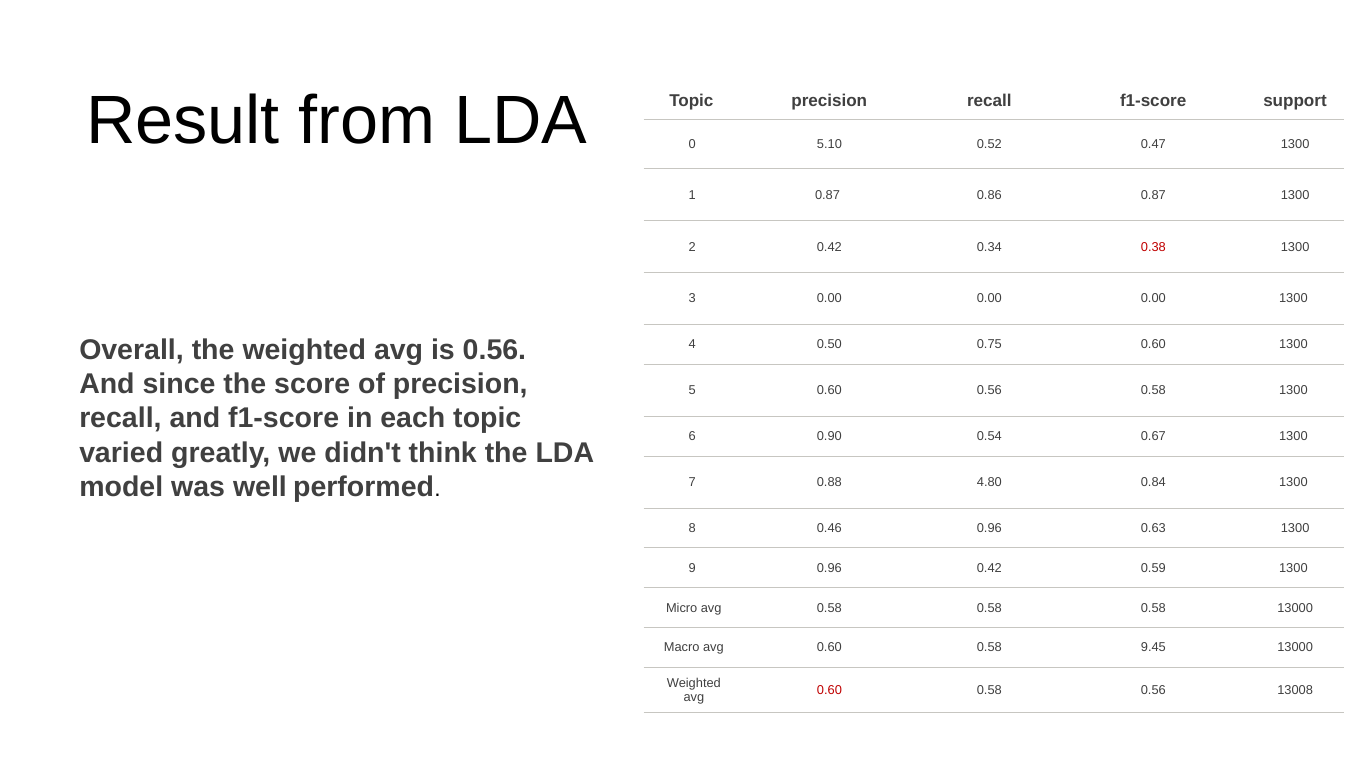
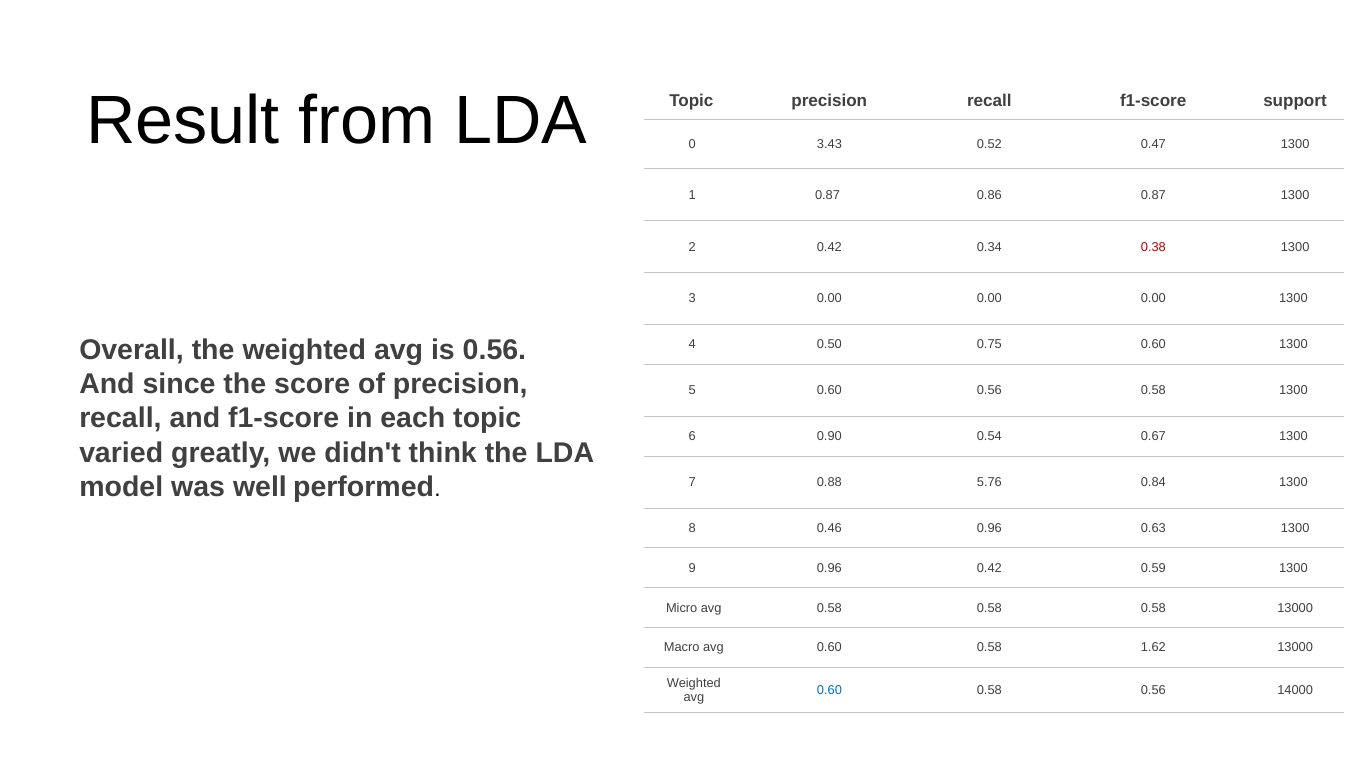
5.10: 5.10 -> 3.43
4.80: 4.80 -> 5.76
9.45: 9.45 -> 1.62
0.60 at (829, 690) colour: red -> blue
13008: 13008 -> 14000
